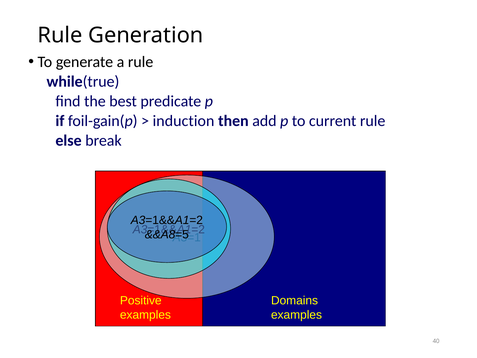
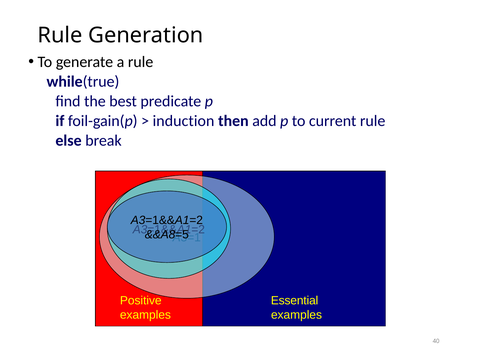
Domains: Domains -> Essential
